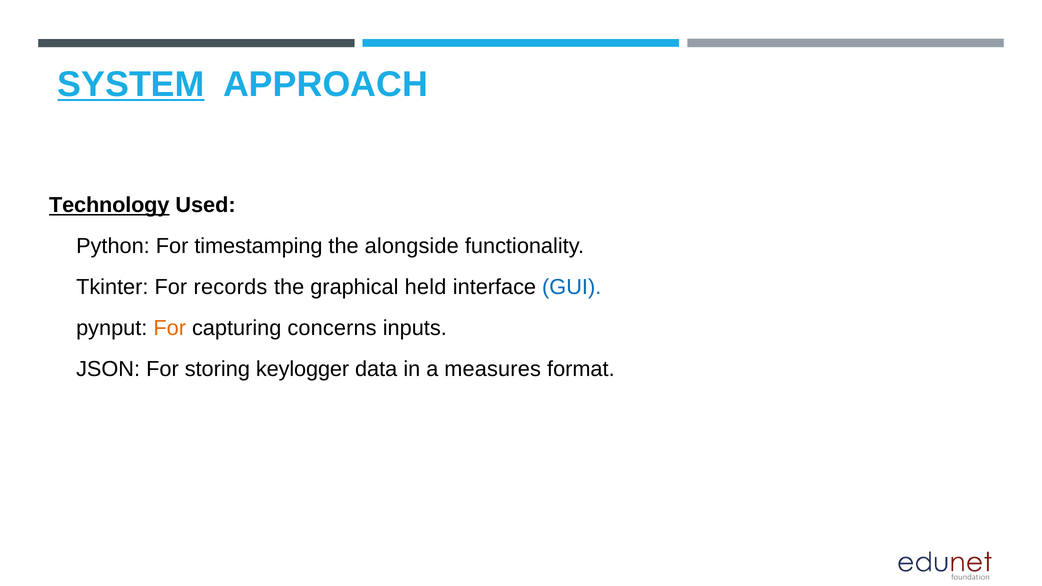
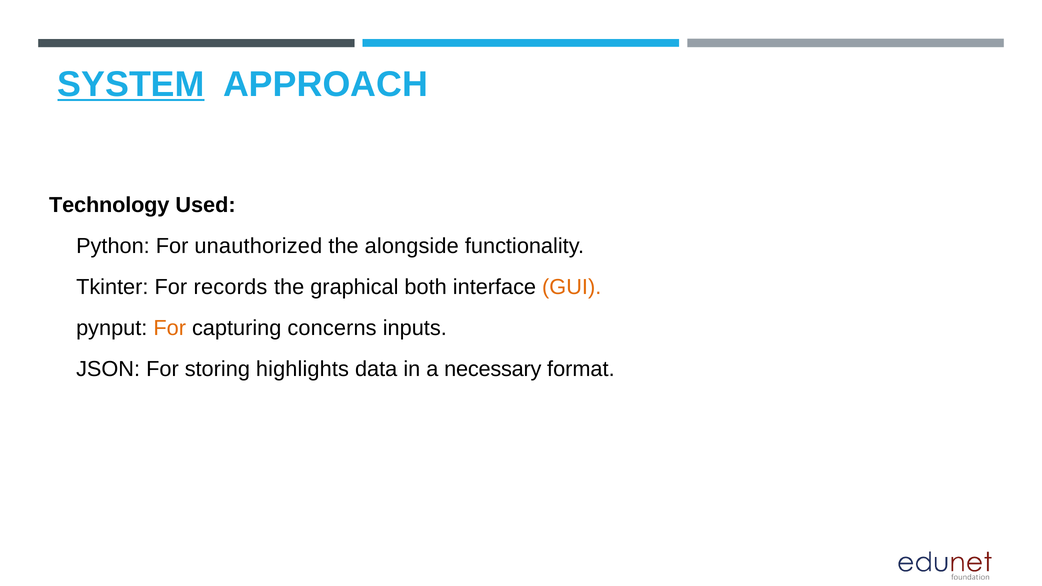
Technology underline: present -> none
timestamping: timestamping -> unauthorized
held: held -> both
GUI colour: blue -> orange
keylogger: keylogger -> highlights
measures: measures -> necessary
